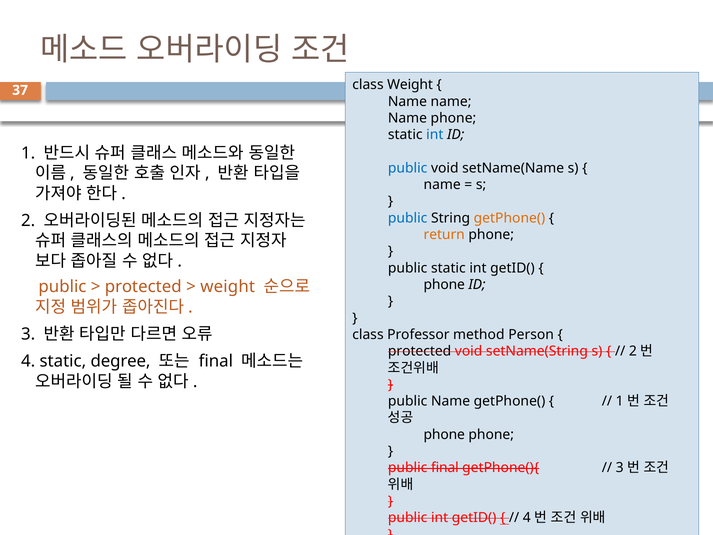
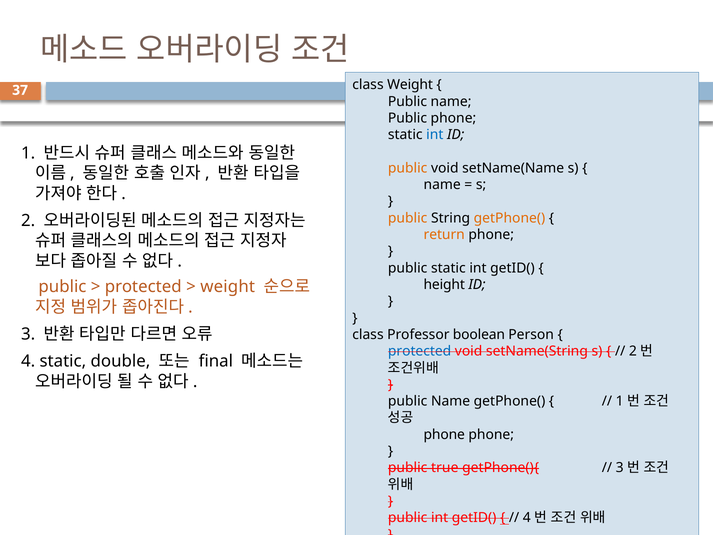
Name at (407, 101): Name -> Public
Name at (407, 118): Name -> Public
public at (408, 168) colour: blue -> orange
public at (408, 218) colour: blue -> orange
phone at (444, 285): phone -> height
method: method -> boolean
protected at (420, 351) colour: black -> blue
degree: degree -> double
public final: final -> true
